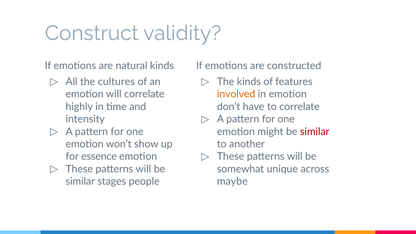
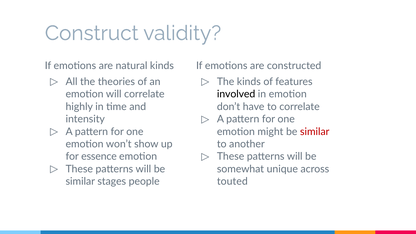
cultures: cultures -> theories
involved colour: orange -> black
maybe: maybe -> touted
